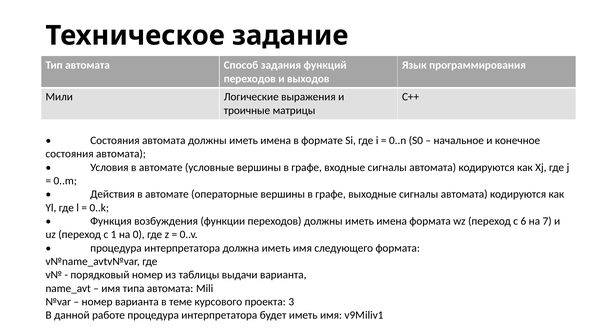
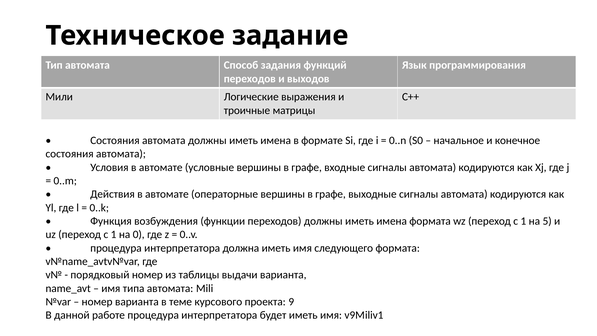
wz переход с 6: 6 -> 1
7: 7 -> 5
3: 3 -> 9
